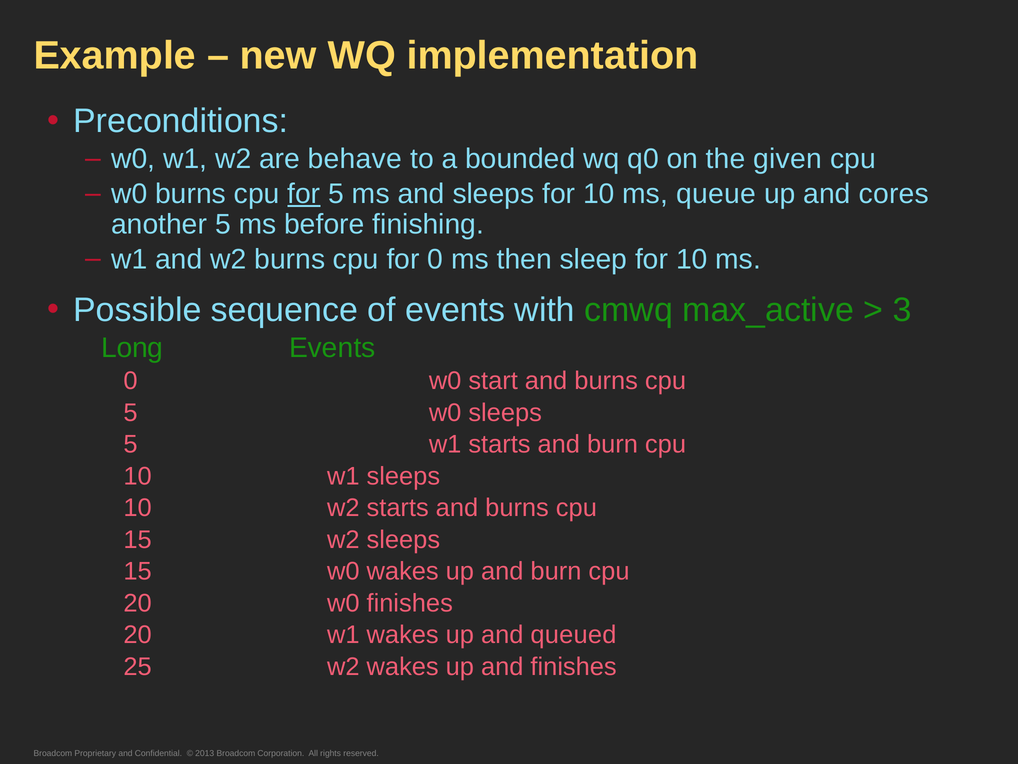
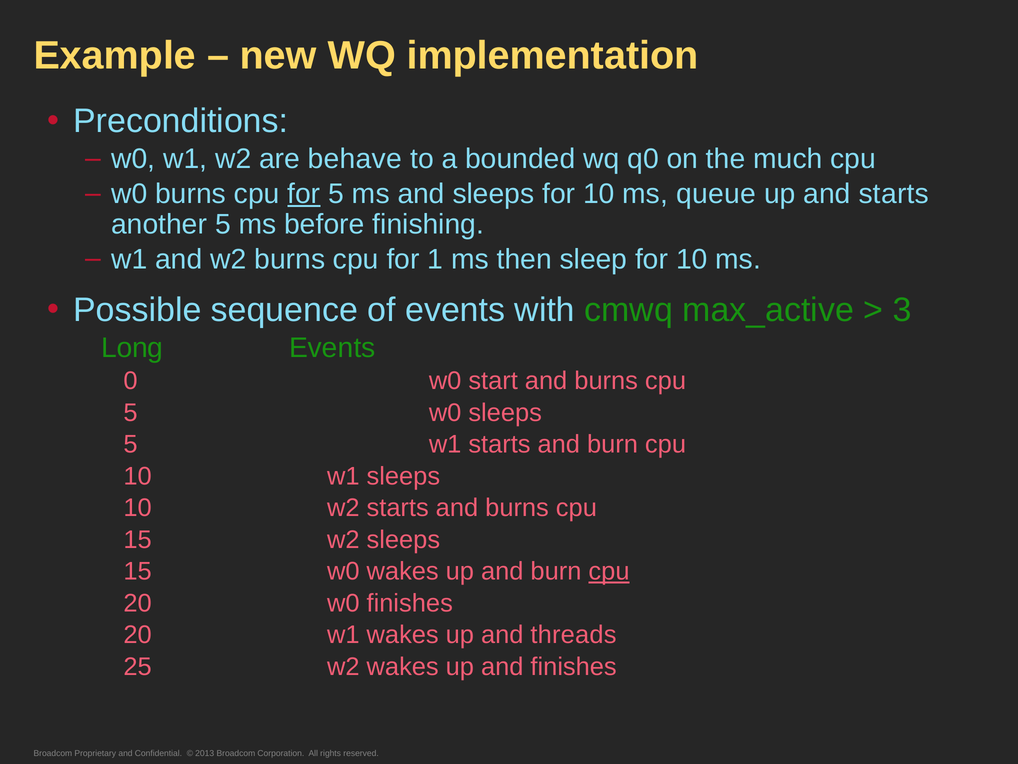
given: given -> much
and cores: cores -> starts
for 0: 0 -> 1
cpu at (609, 571) underline: none -> present
queued: queued -> threads
